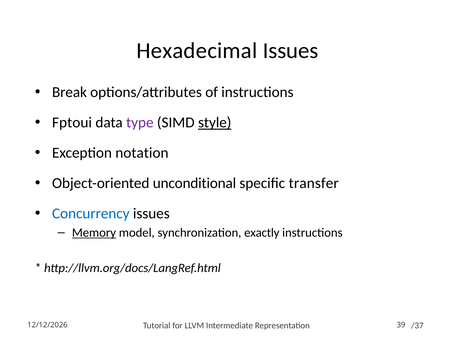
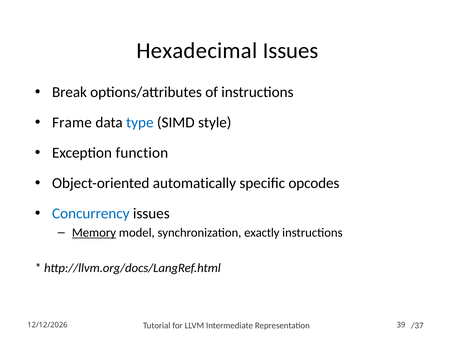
Fptoui: Fptoui -> Frame
type colour: purple -> blue
style underline: present -> none
notation: notation -> function
unconditional: unconditional -> automatically
transfer: transfer -> opcodes
